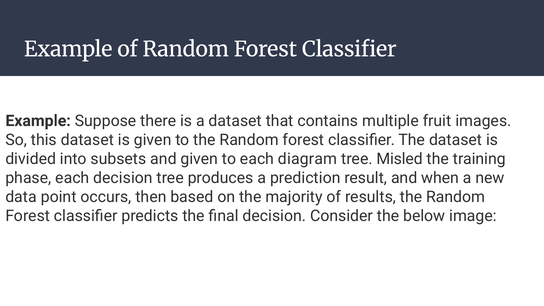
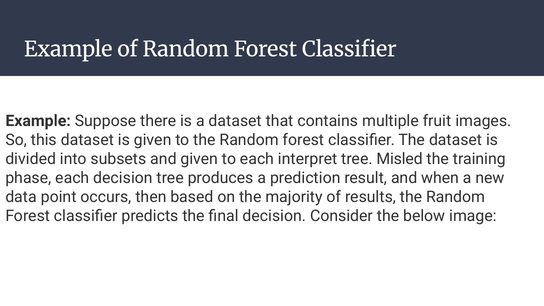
diagram: diagram -> interpret
